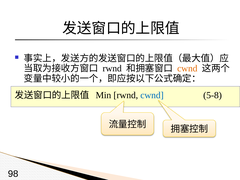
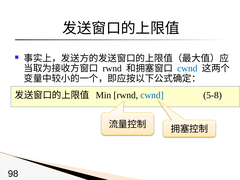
cwnd at (187, 68) colour: orange -> blue
